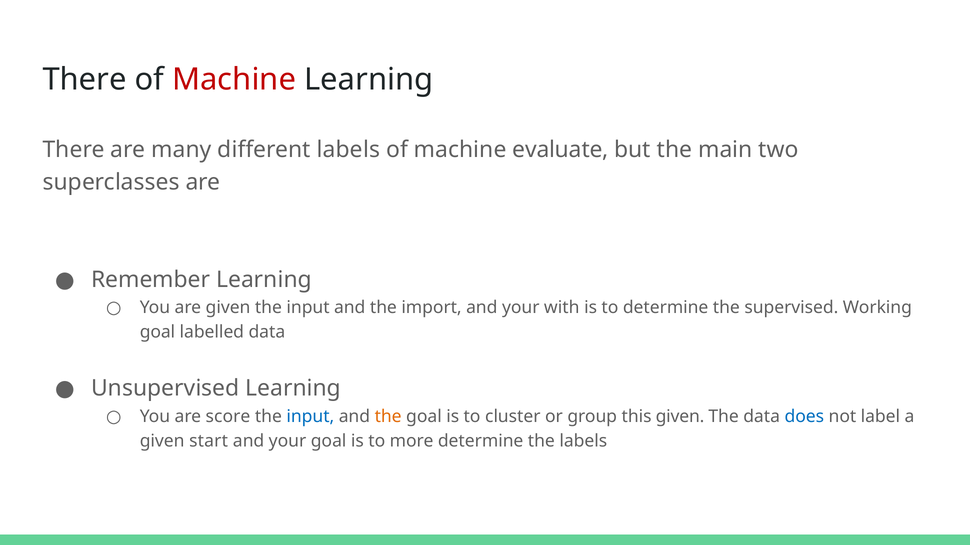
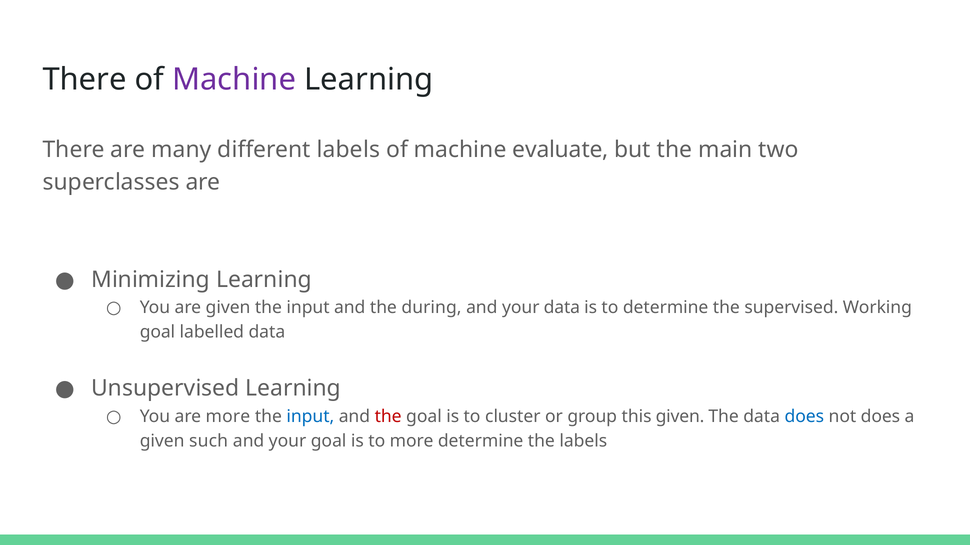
Machine at (234, 80) colour: red -> purple
Remember: Remember -> Minimizing
import: import -> during
your with: with -> data
are score: score -> more
the at (388, 417) colour: orange -> red
not label: label -> does
start: start -> such
